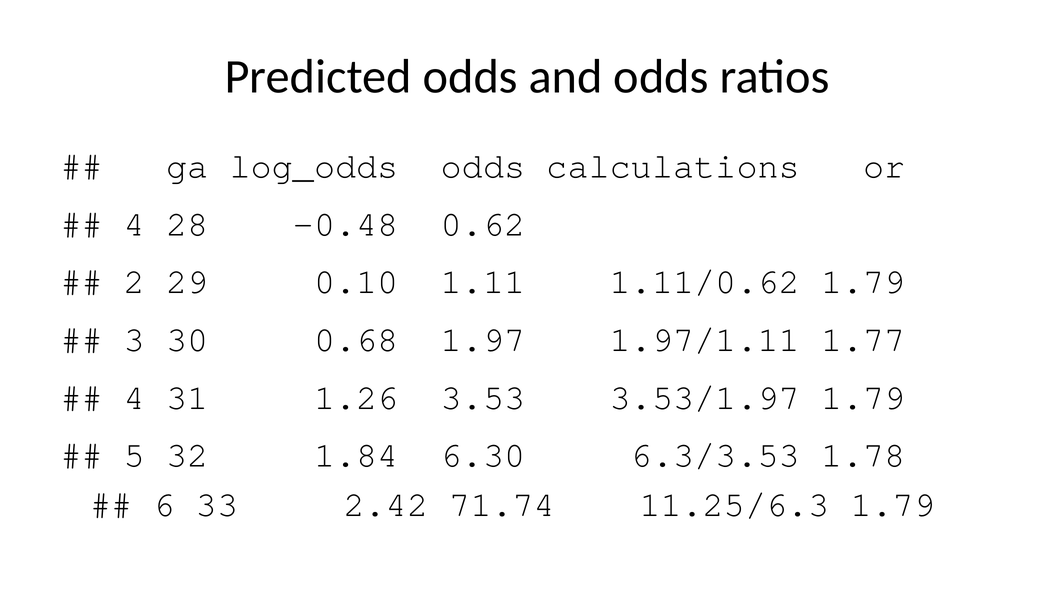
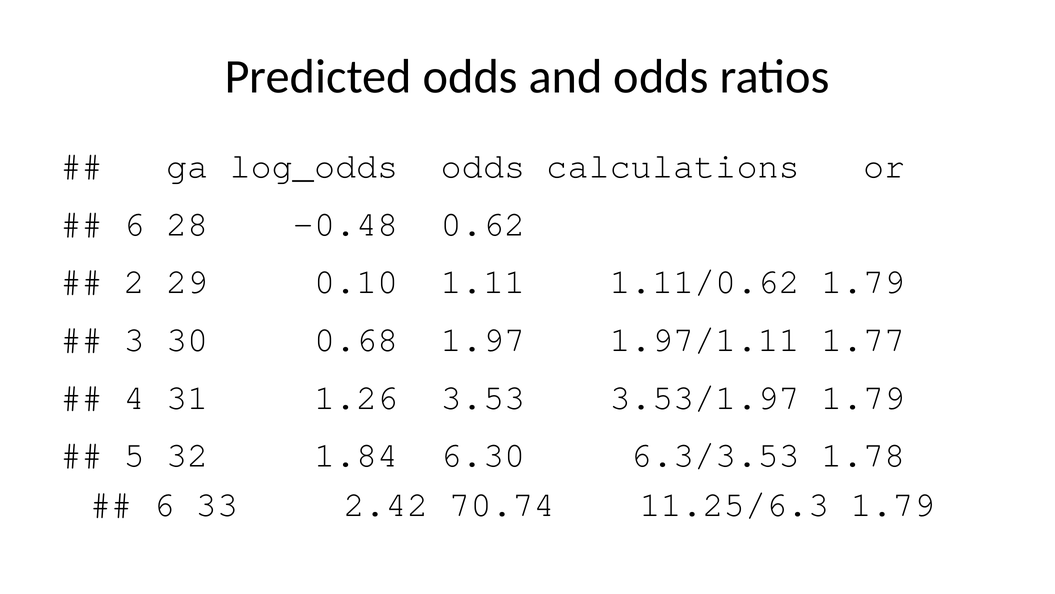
4 at (135, 224): 4 -> 6
71.74: 71.74 -> 70.74
